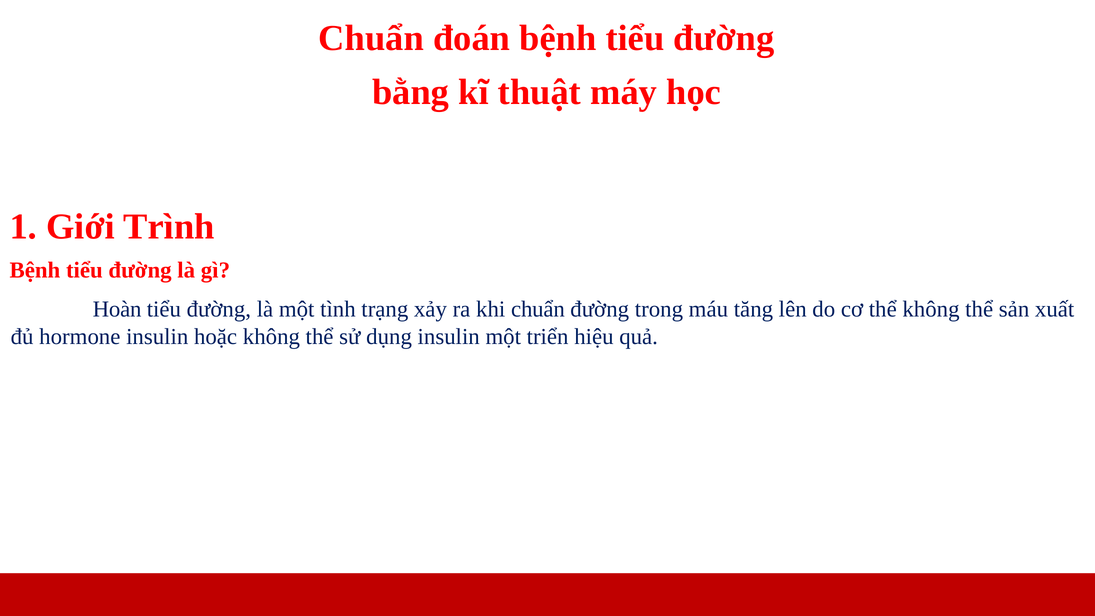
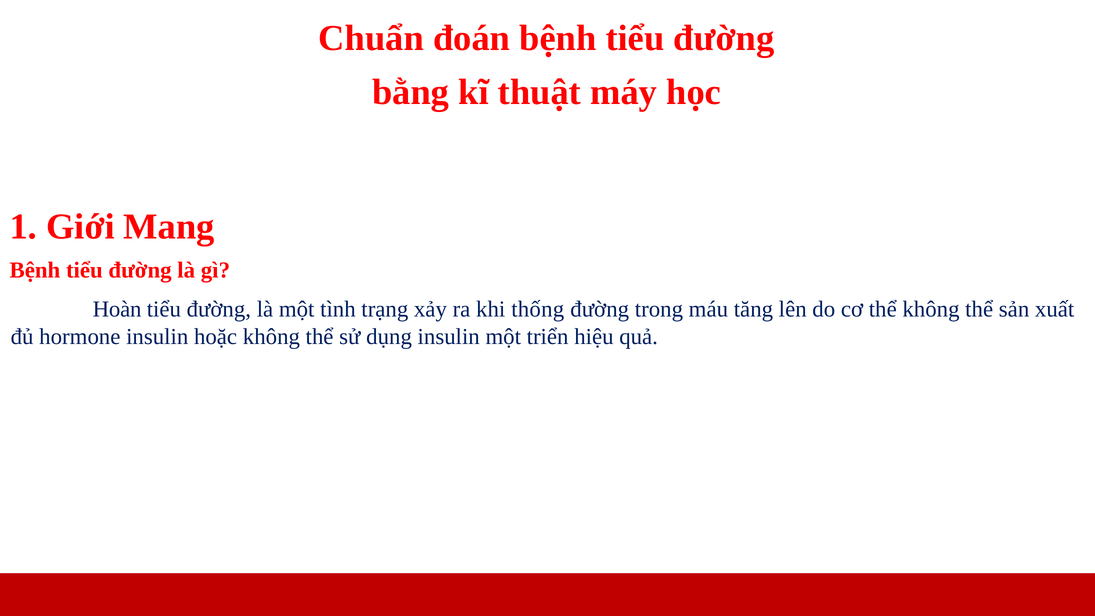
Trình: Trình -> Mang
khi chuẩn: chuẩn -> thống
